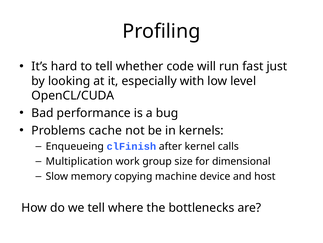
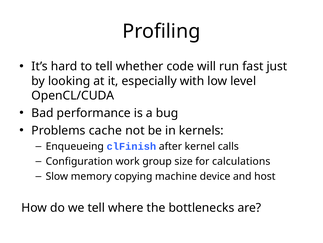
Multiplication: Multiplication -> Configuration
dimensional: dimensional -> calculations
